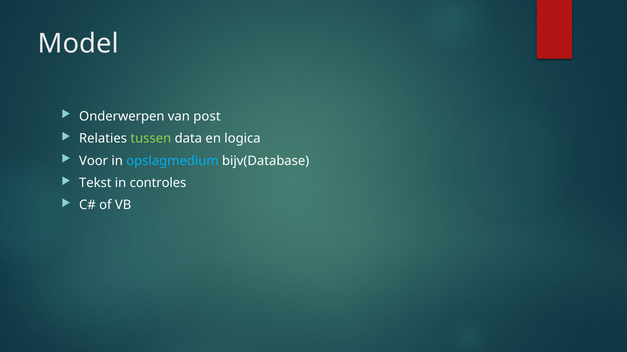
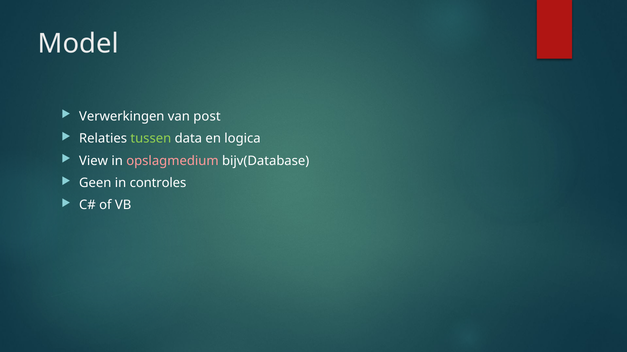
Onderwerpen: Onderwerpen -> Verwerkingen
Voor: Voor -> View
opslagmedium colour: light blue -> pink
Tekst: Tekst -> Geen
